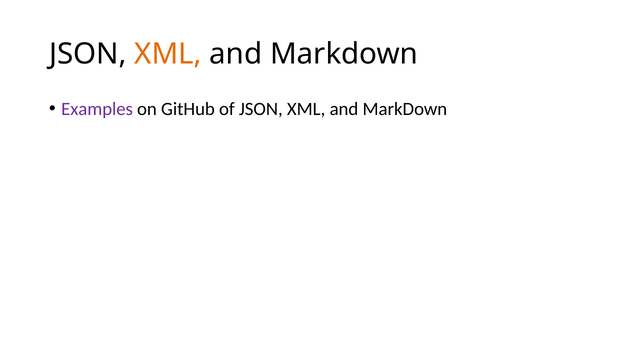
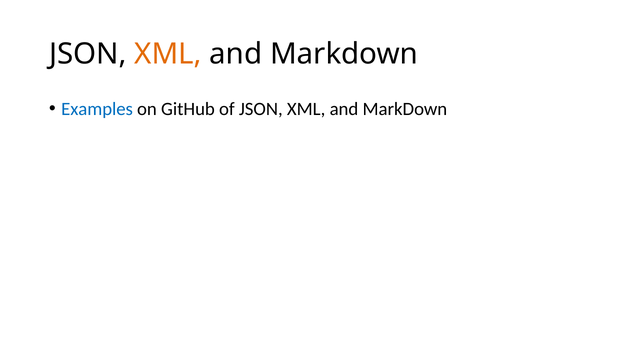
Examples colour: purple -> blue
